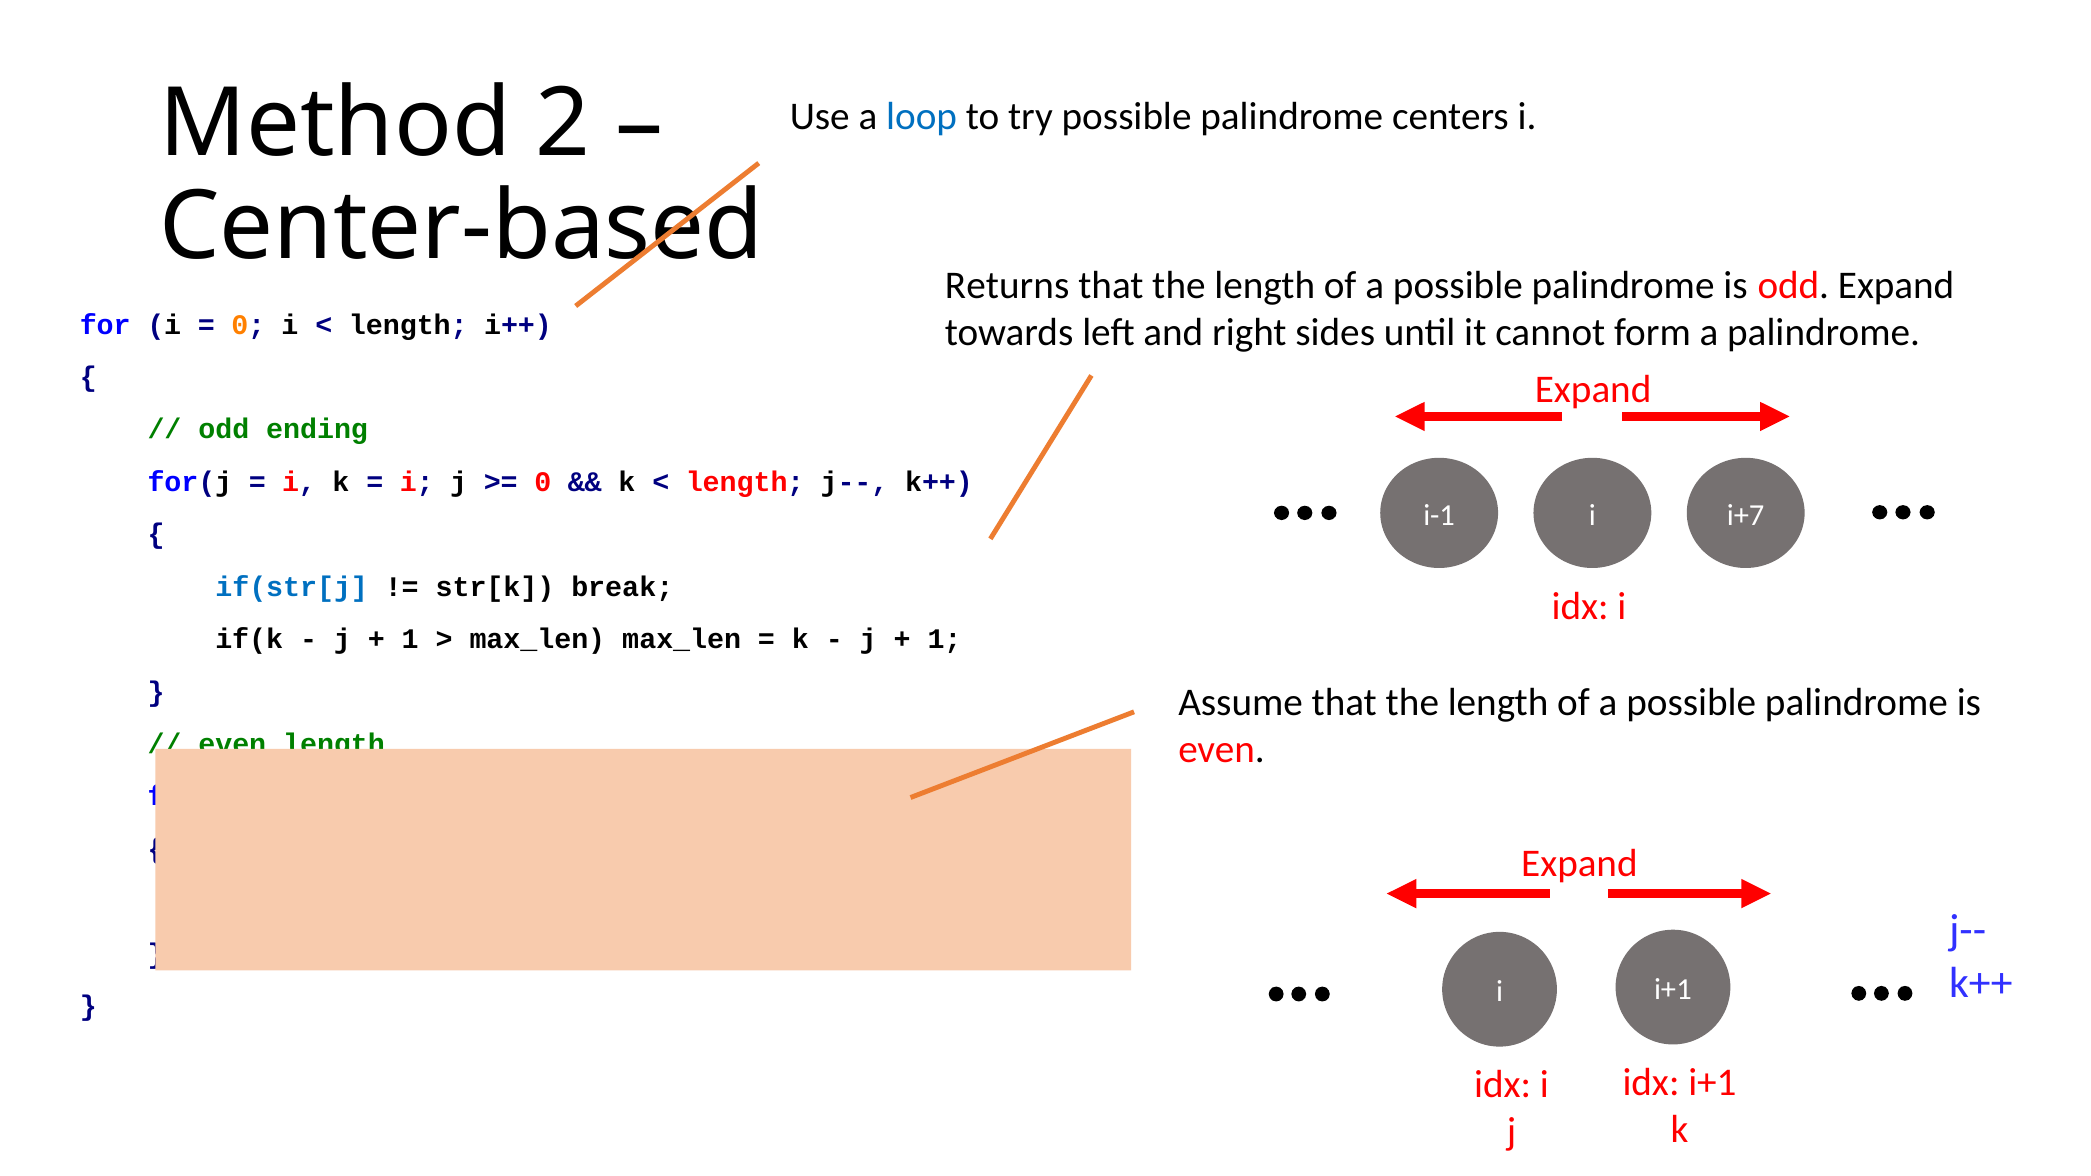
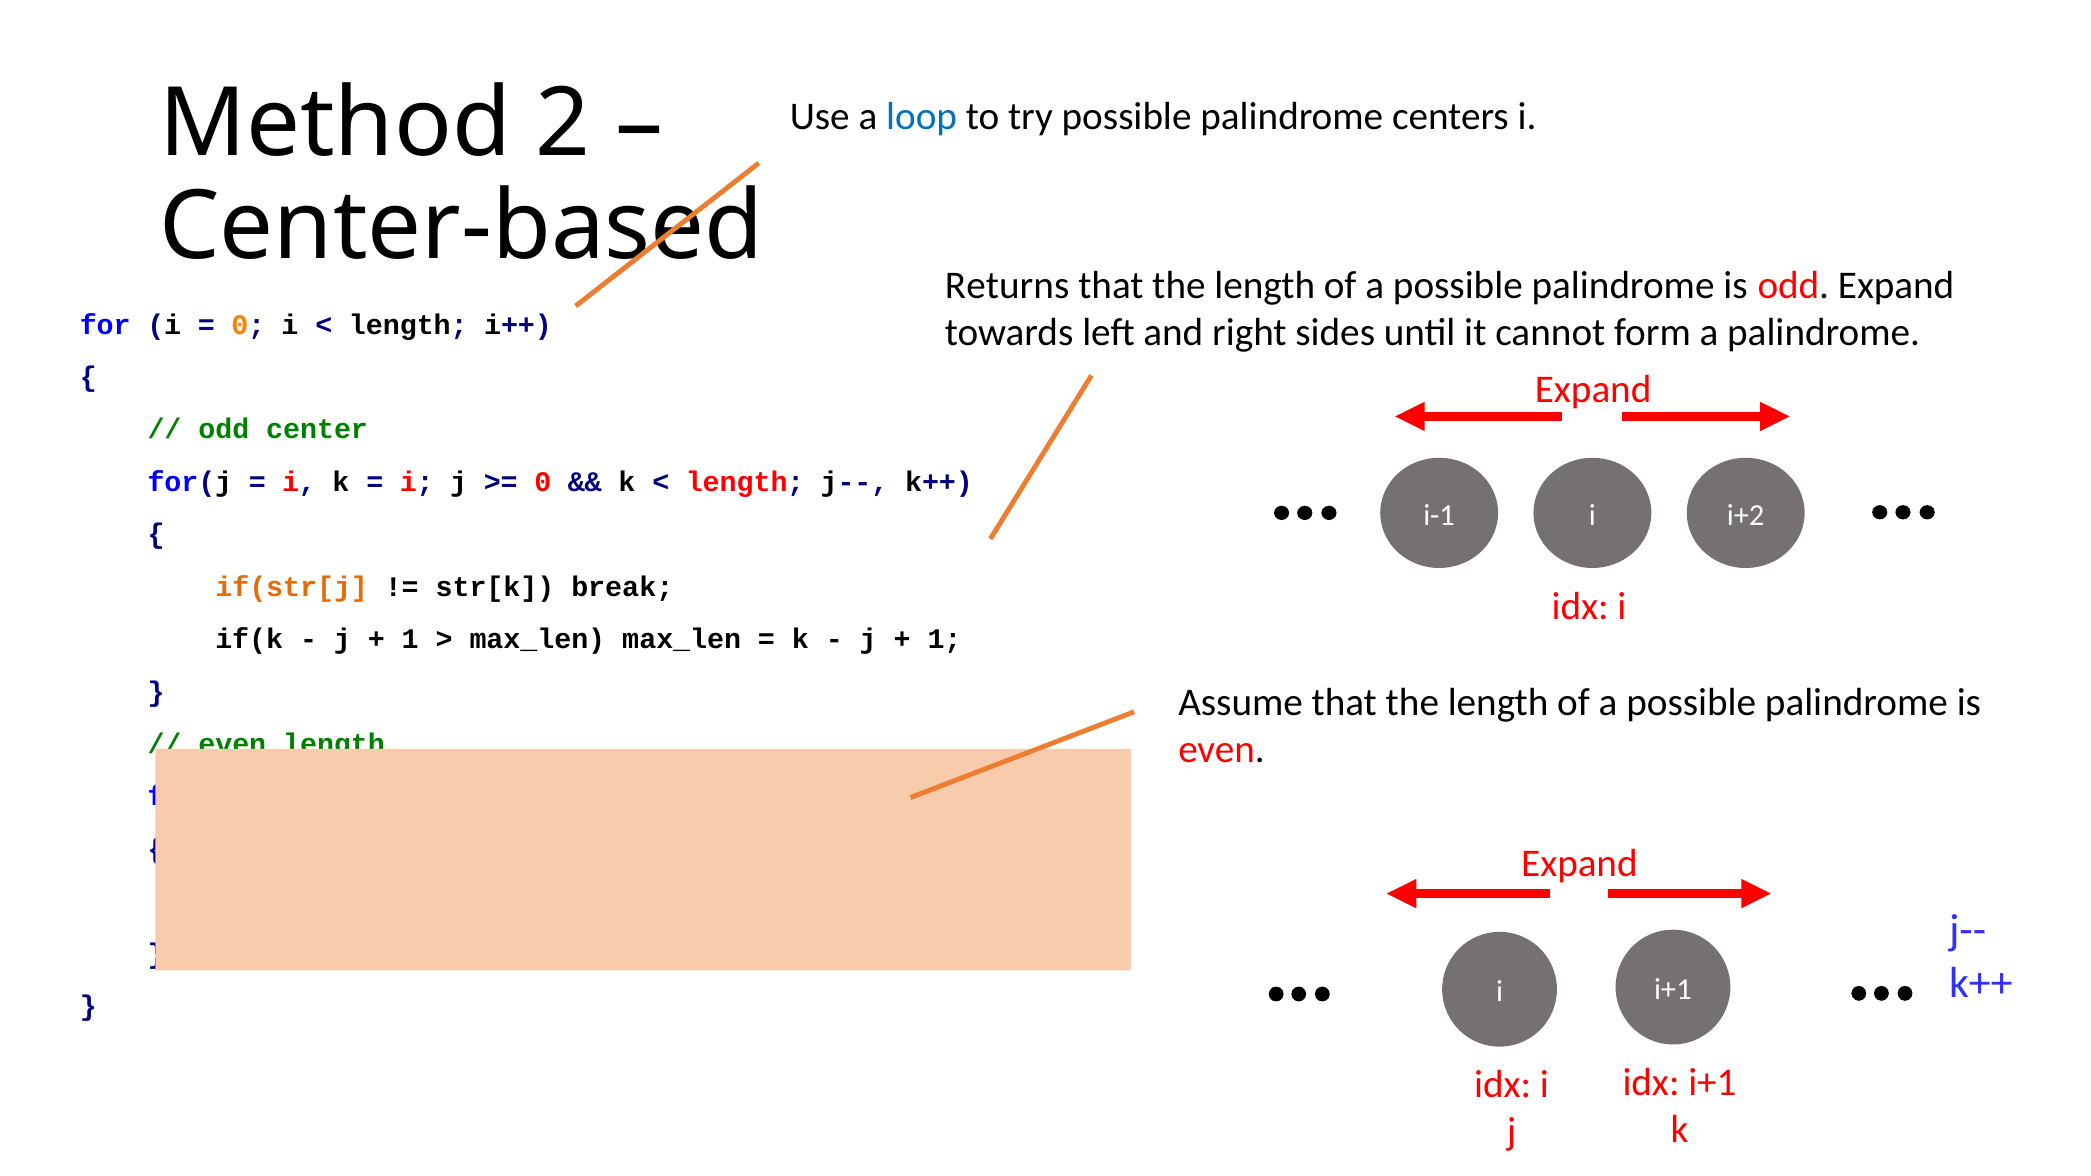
ending: ending -> center
i+7: i+7 -> i+2
if(str[j colour: blue -> orange
